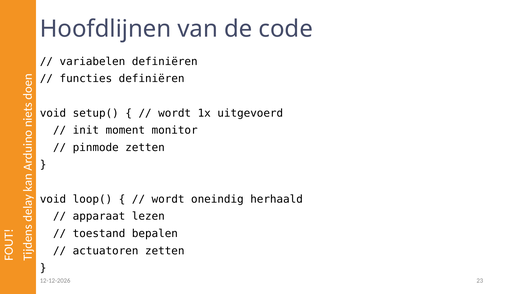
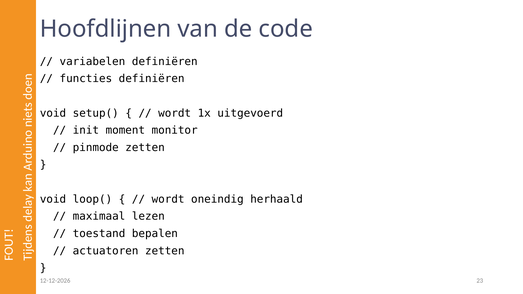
apparaat: apparaat -> maximaal
